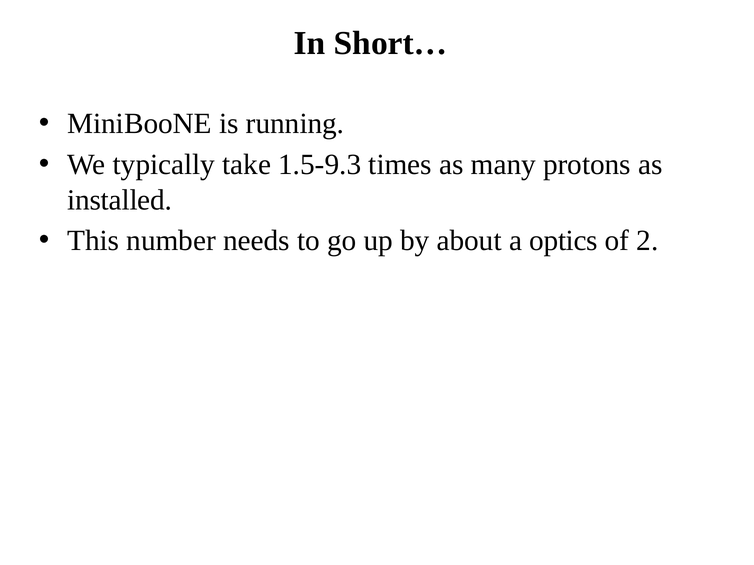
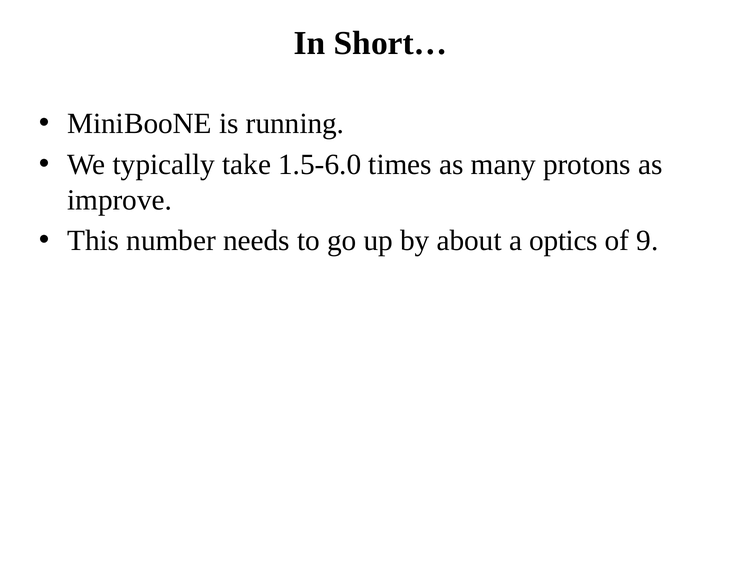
1.5-9.3: 1.5-9.3 -> 1.5-6.0
installed: installed -> improve
2: 2 -> 9
